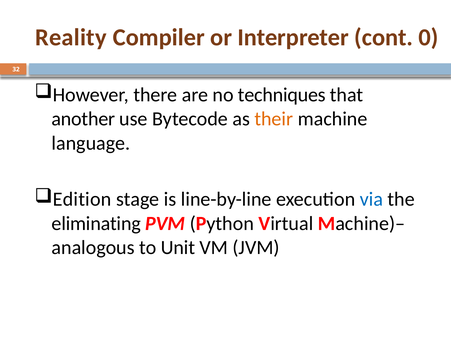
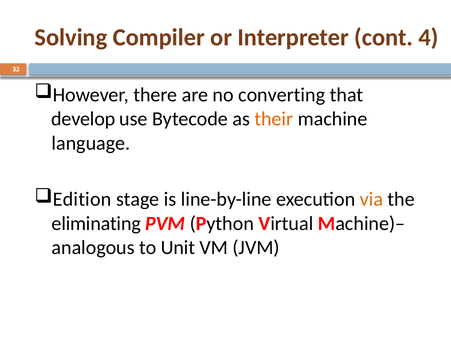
Reality: Reality -> Solving
0: 0 -> 4
techniques: techniques -> converting
another: another -> develop
via colour: blue -> orange
